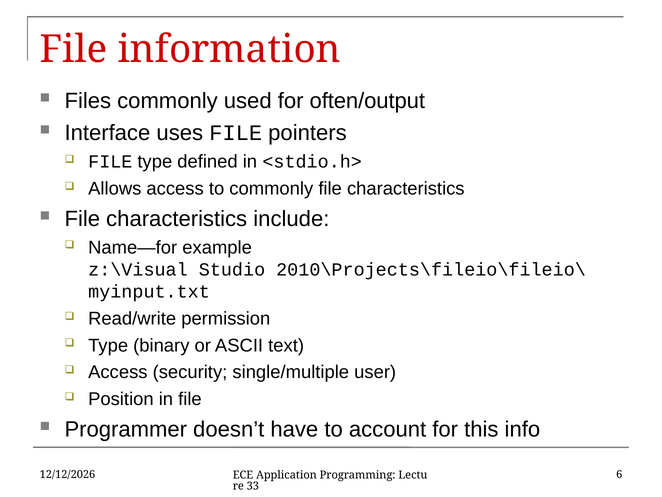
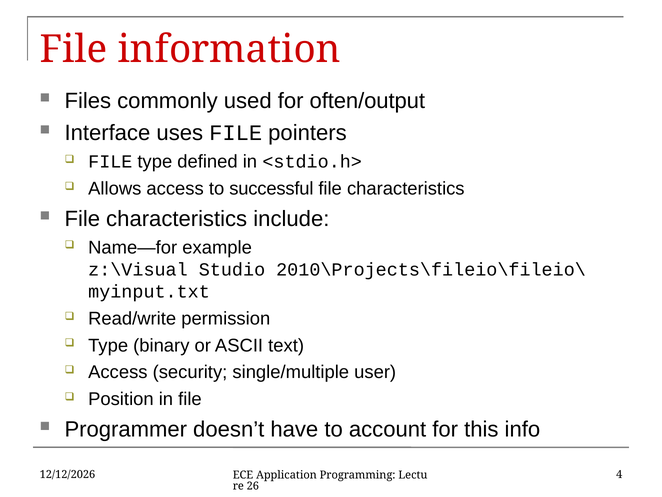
to commonly: commonly -> successful
6: 6 -> 4
33: 33 -> 26
